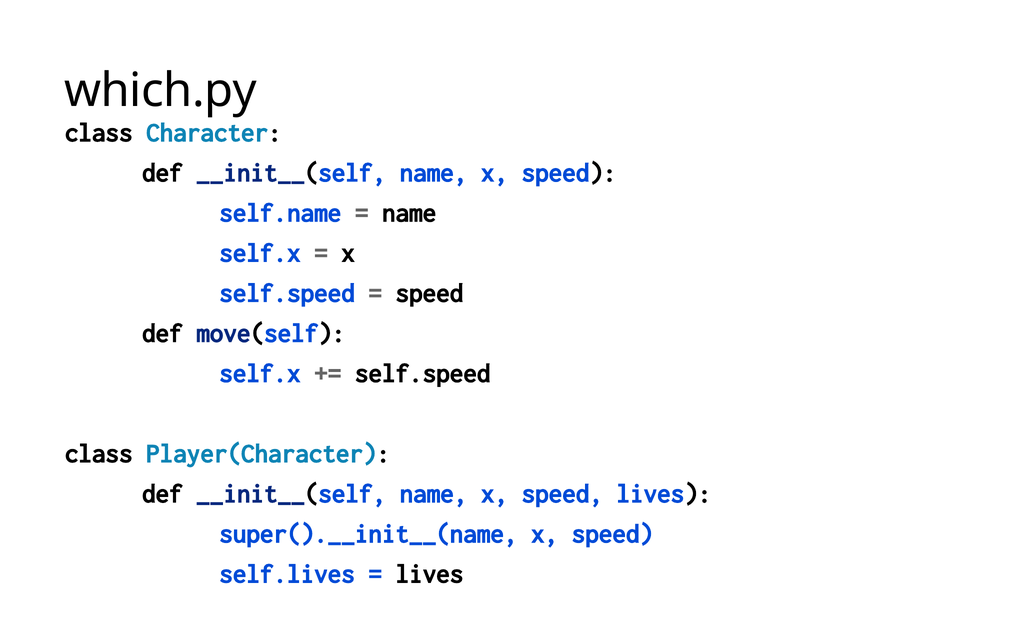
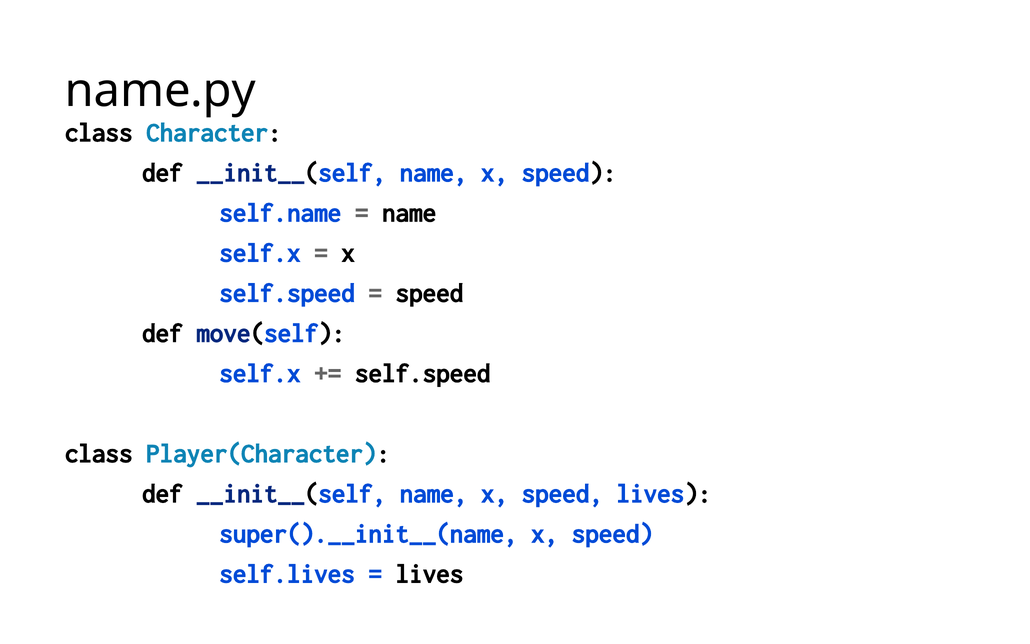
which.py: which.py -> name.py
